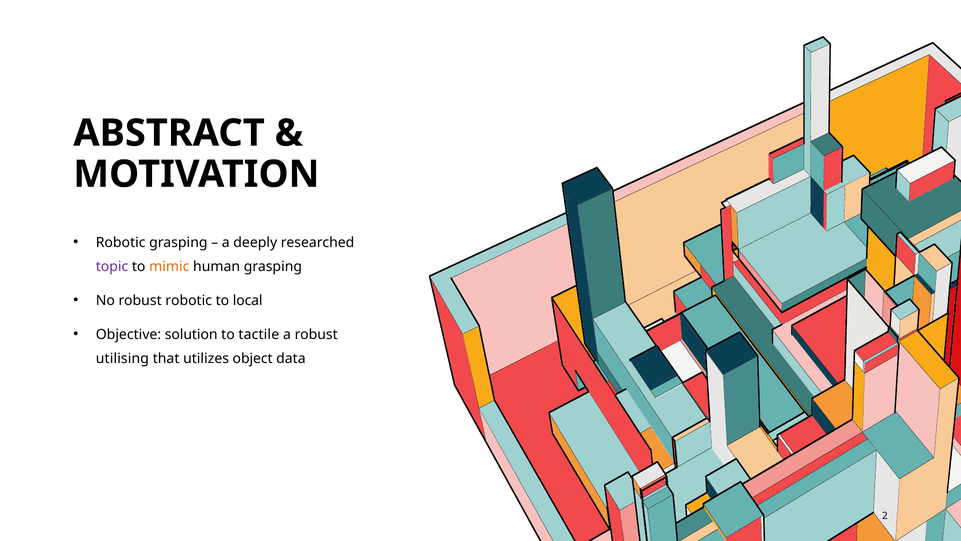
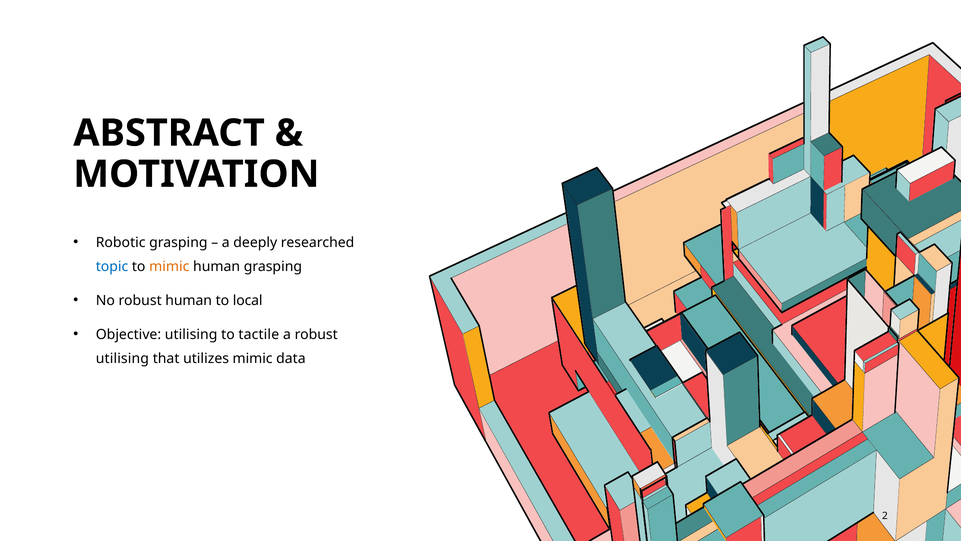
topic colour: purple -> blue
robust robotic: robotic -> human
Objective solution: solution -> utilising
utilizes object: object -> mimic
